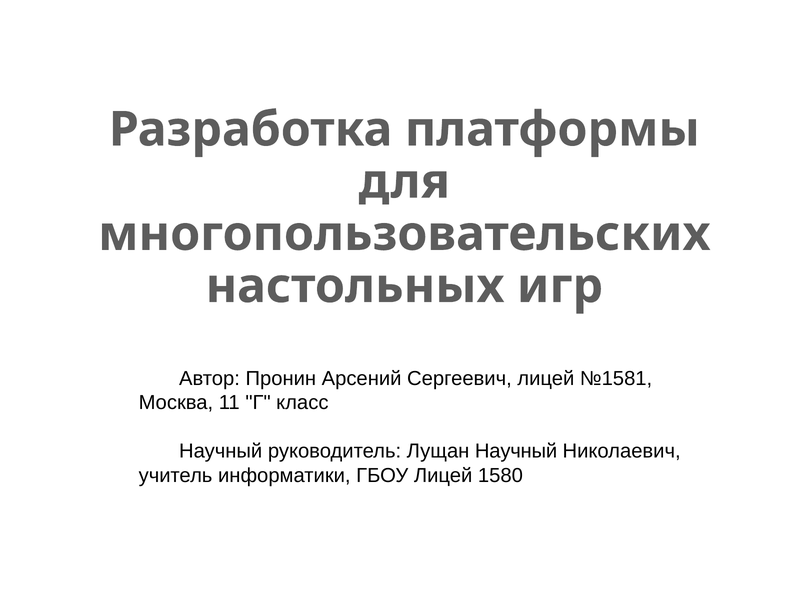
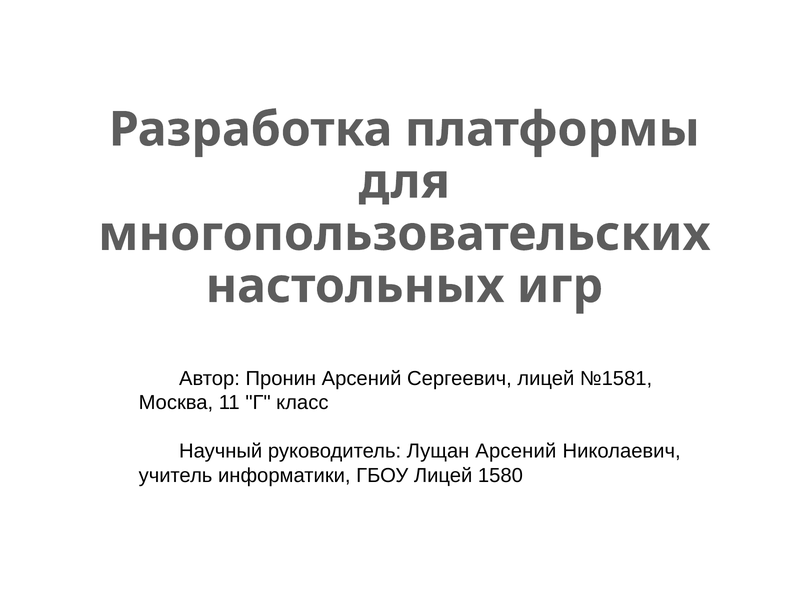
Лущан Научный: Научный -> Арсений
